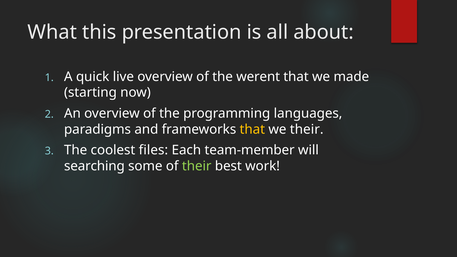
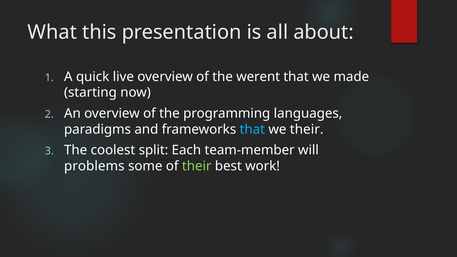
that at (252, 129) colour: yellow -> light blue
files: files -> split
searching: searching -> problems
